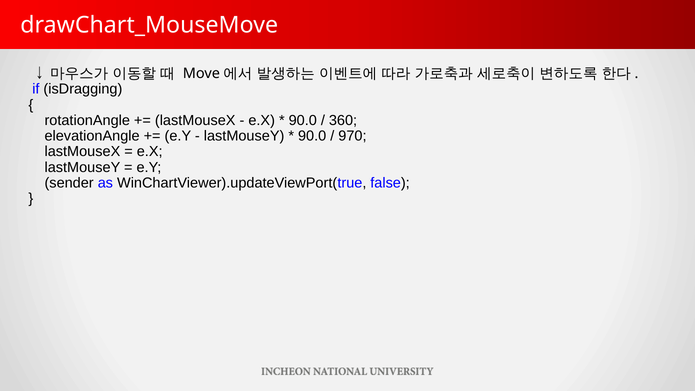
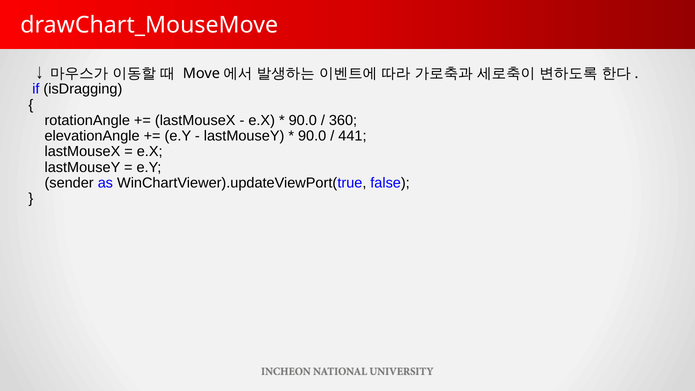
970: 970 -> 441
